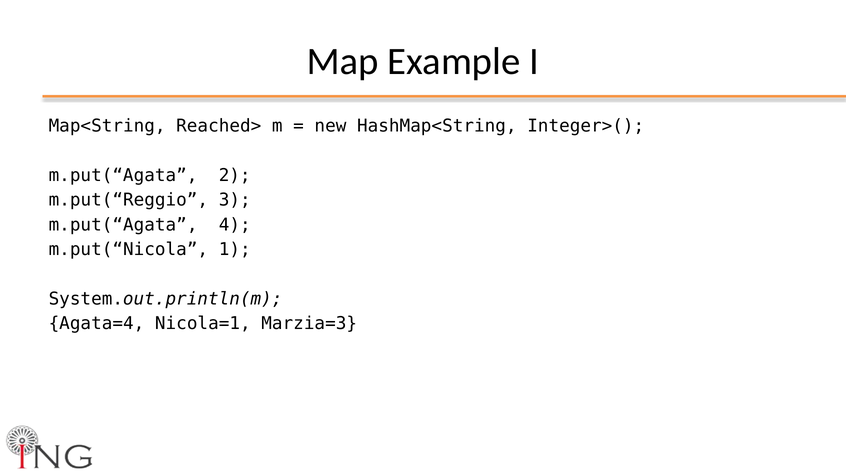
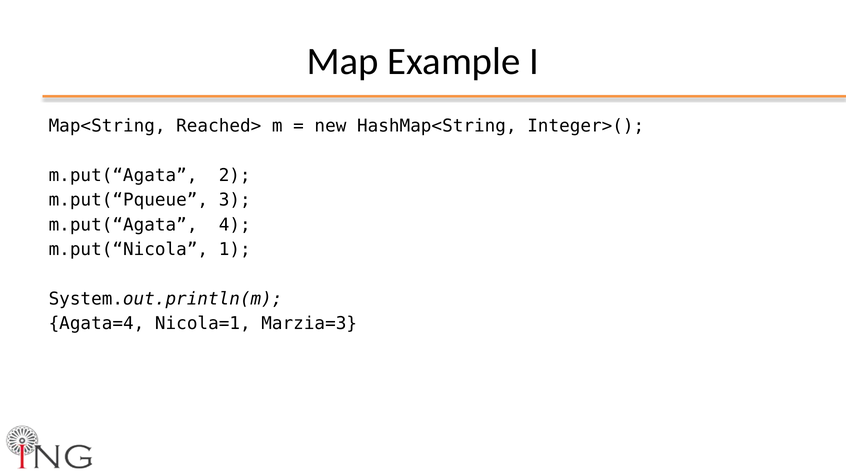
m.put(“Reggio: m.put(“Reggio -> m.put(“Pqueue
